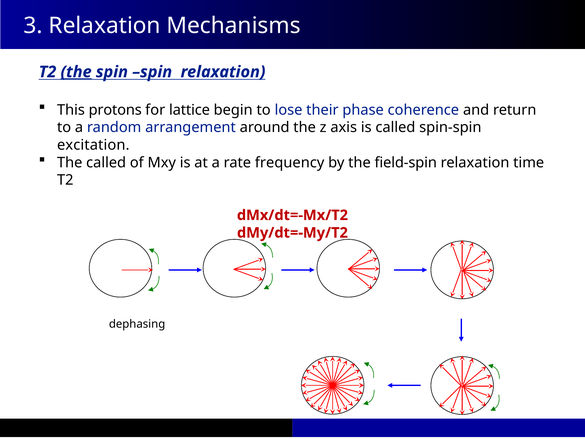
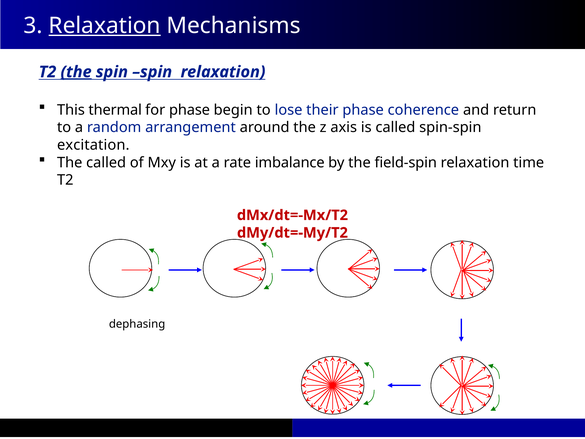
Relaxation at (105, 26) underline: none -> present
protons: protons -> thermal
for lattice: lattice -> phase
frequency: frequency -> imbalance
